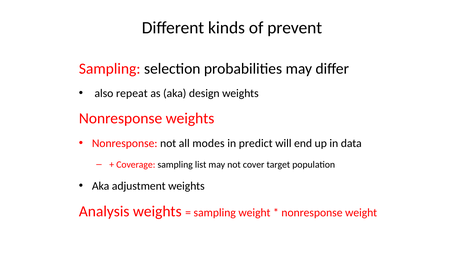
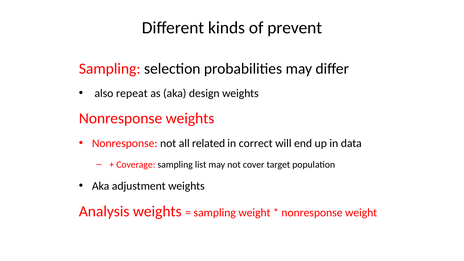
modes: modes -> related
predict: predict -> correct
